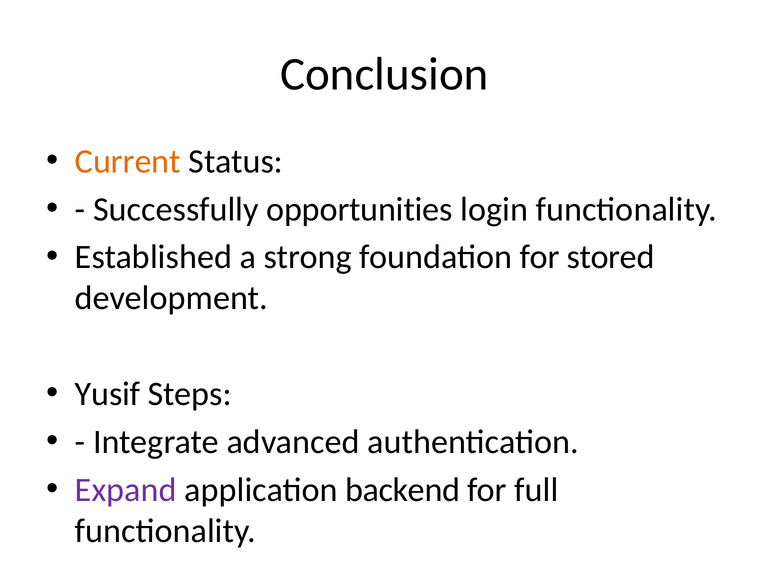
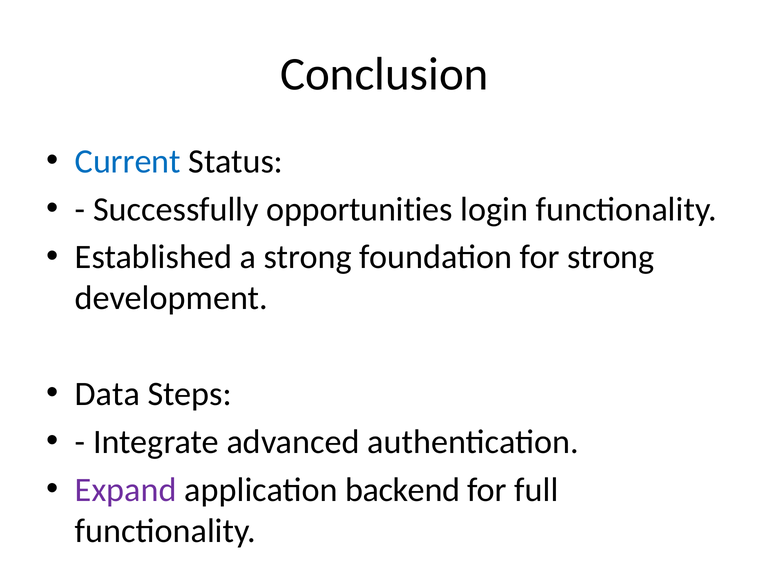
Current colour: orange -> blue
for stored: stored -> strong
Yusif at (108, 394): Yusif -> Data
